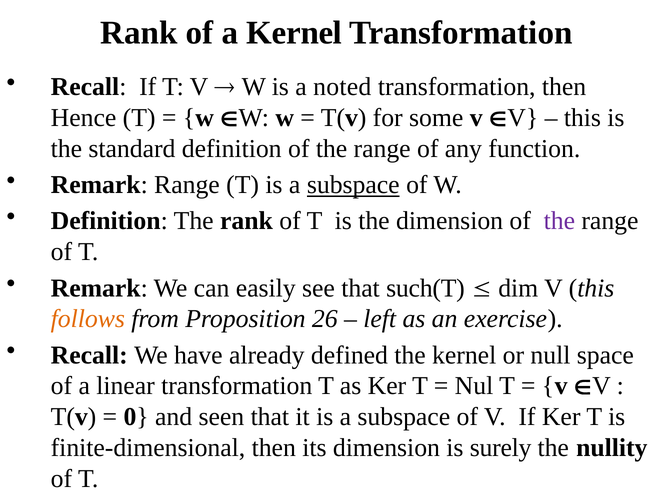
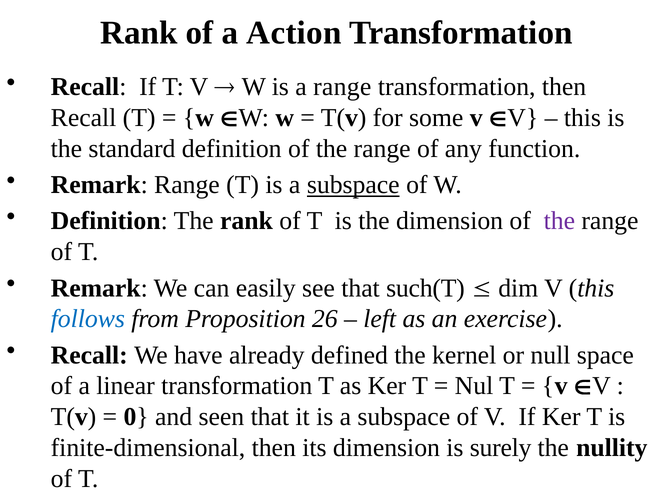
a Kernel: Kernel -> Action
a noted: noted -> range
Hence at (84, 118): Hence -> Recall
follows colour: orange -> blue
